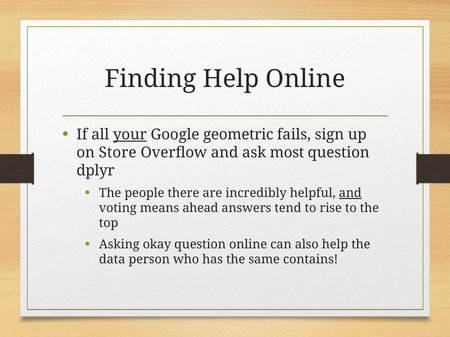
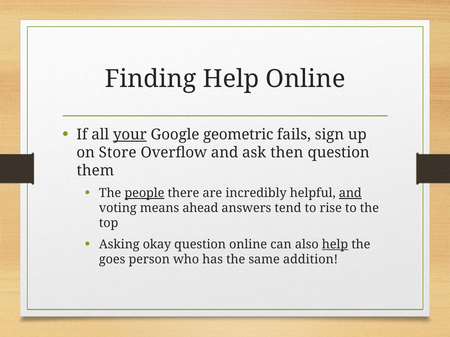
most: most -> then
dplyr: dplyr -> them
people underline: none -> present
help at (335, 245) underline: none -> present
data: data -> goes
contains: contains -> addition
